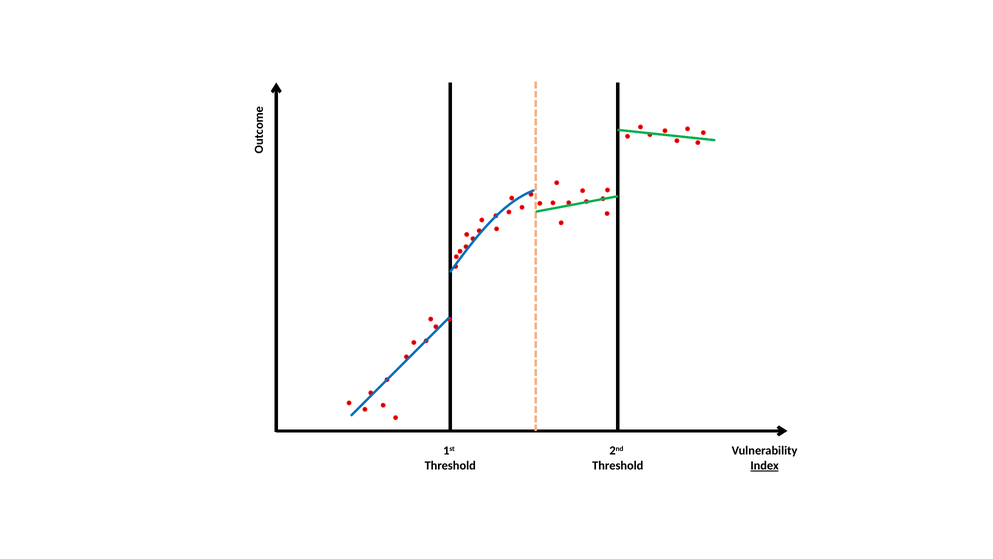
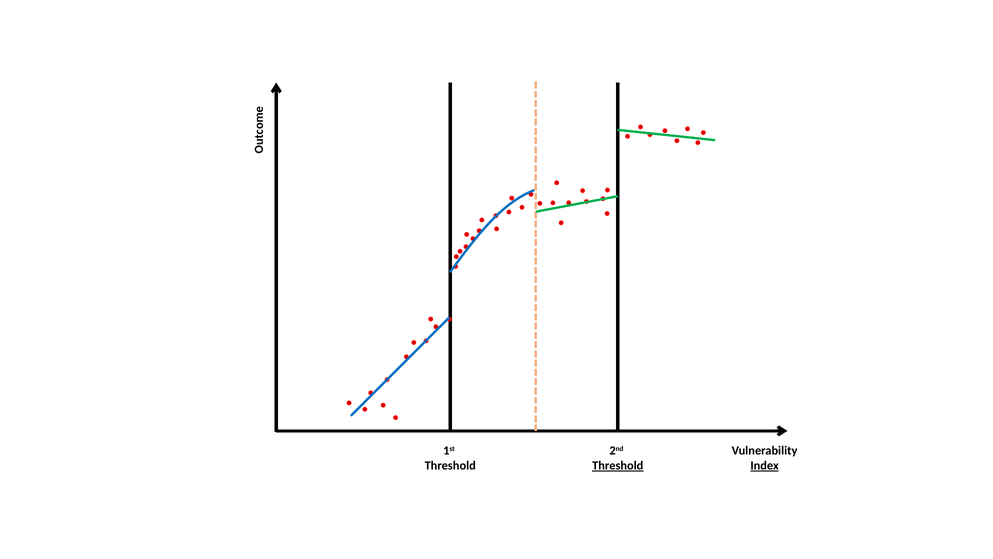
Threshold at (618, 465) underline: none -> present
